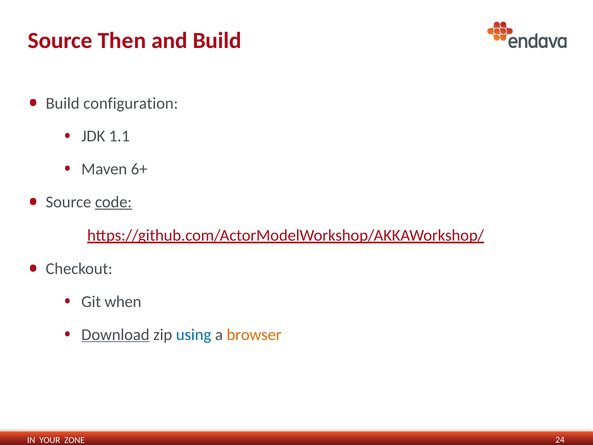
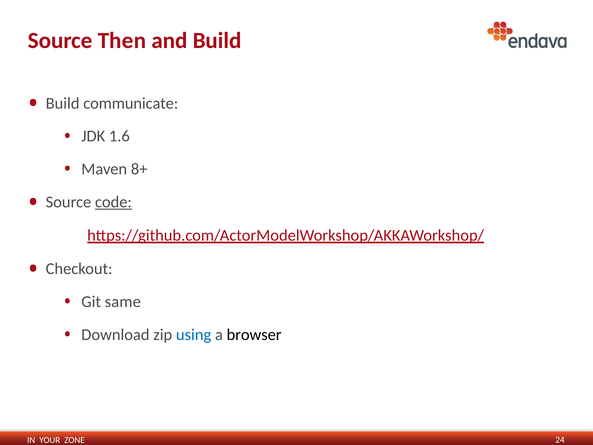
configuration: configuration -> communicate
1.1: 1.1 -> 1.6
6+: 6+ -> 8+
when: when -> same
Download underline: present -> none
browser colour: orange -> black
